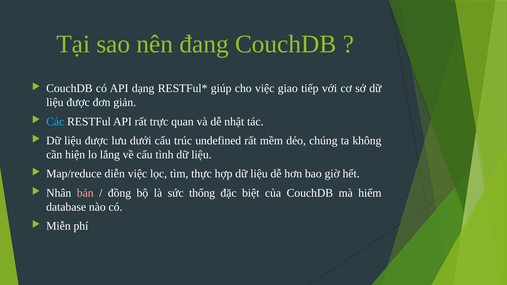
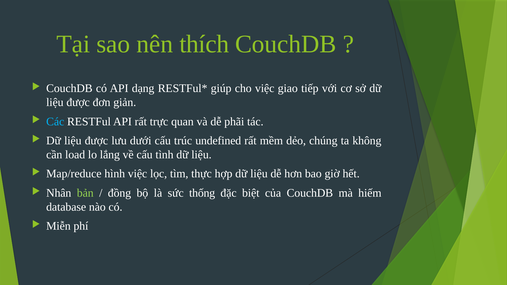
đang: đang -> thích
nhật: nhật -> phãi
hiện: hiện -> load
diễn: diễn -> hình
bản colour: pink -> light green
